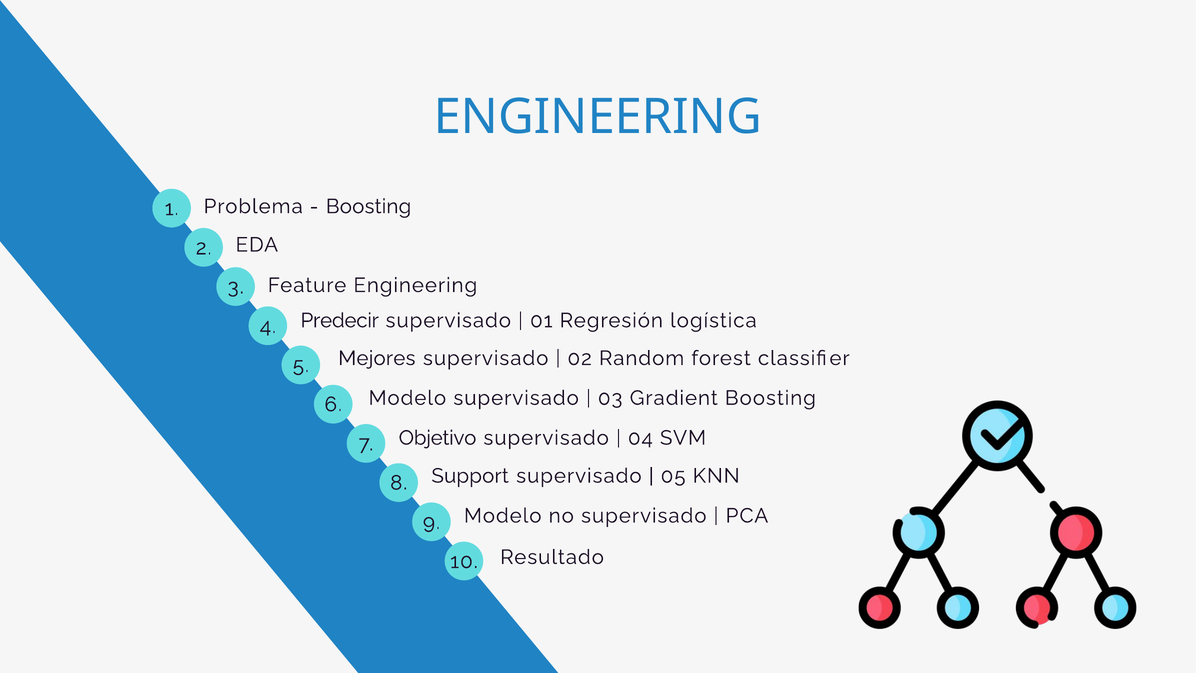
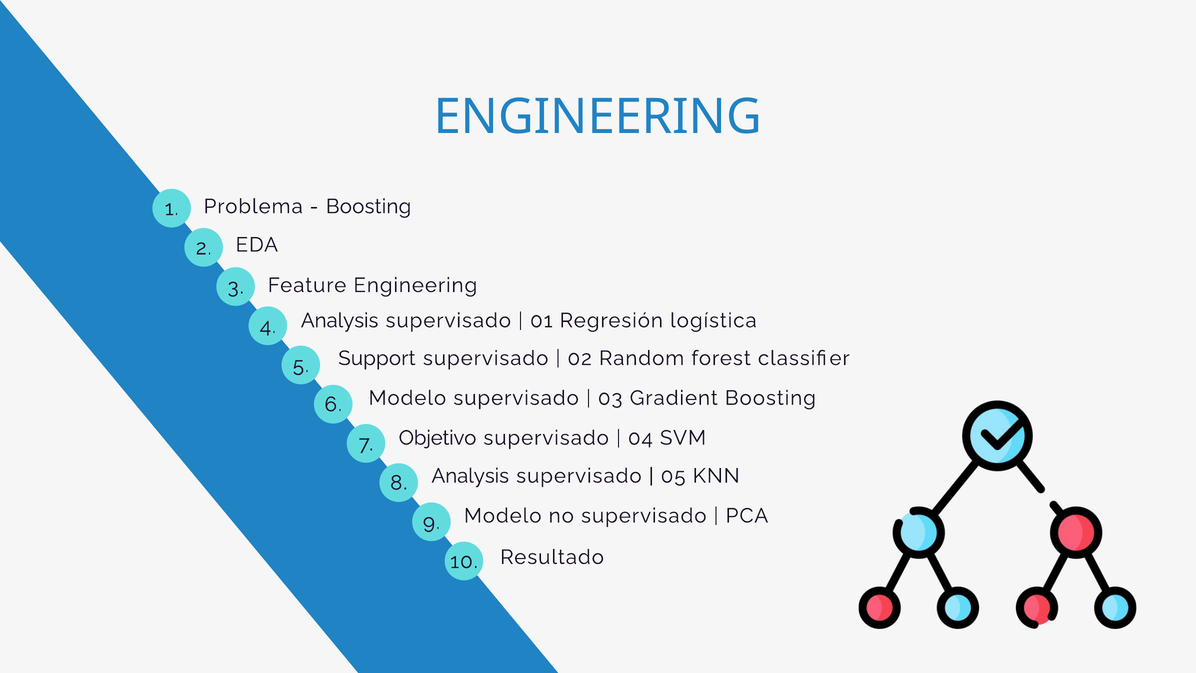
Predecir at (340, 320): Predecir -> Analysis
Mejores: Mejores -> Support
Support at (470, 476): Support -> Analysis
